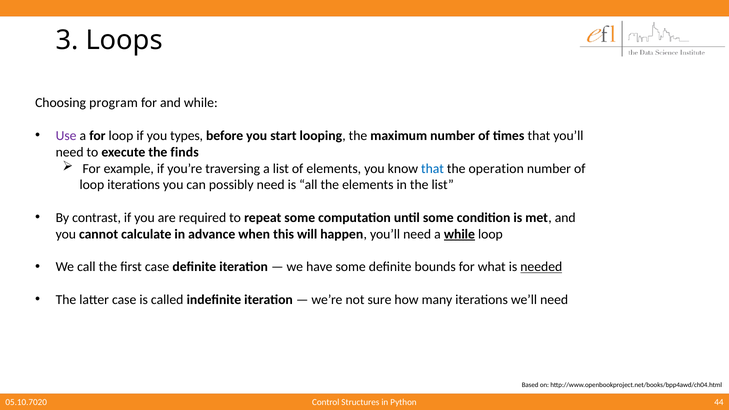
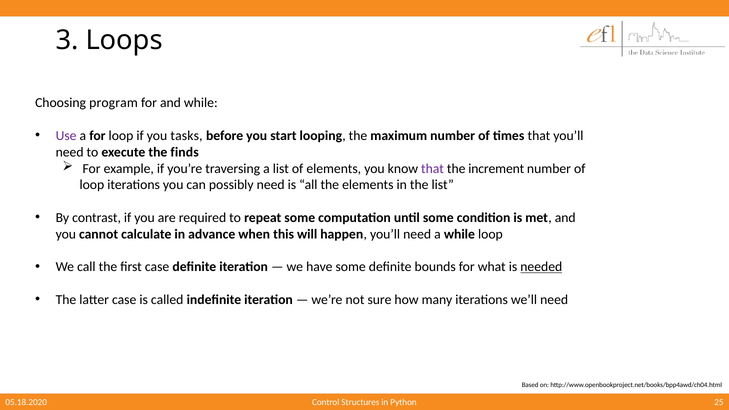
types: types -> tasks
that at (432, 169) colour: blue -> purple
operation: operation -> increment
while at (459, 234) underline: present -> none
44: 44 -> 25
05.10.7020: 05.10.7020 -> 05.18.2020
